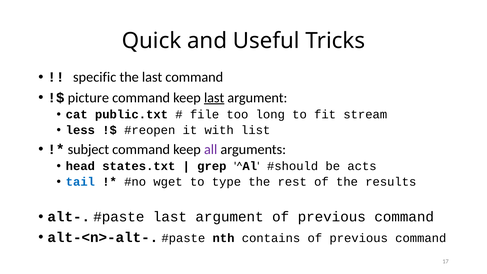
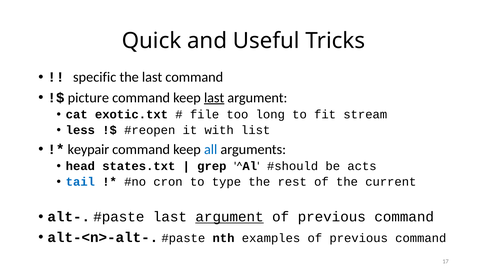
public.txt: public.txt -> exotic.txt
subject: subject -> keypair
all colour: purple -> blue
wget: wget -> cron
results: results -> current
argument at (230, 217) underline: none -> present
contains: contains -> examples
